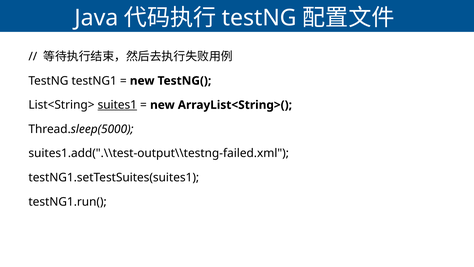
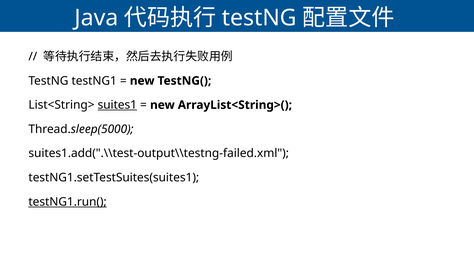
testNG1.run( underline: none -> present
